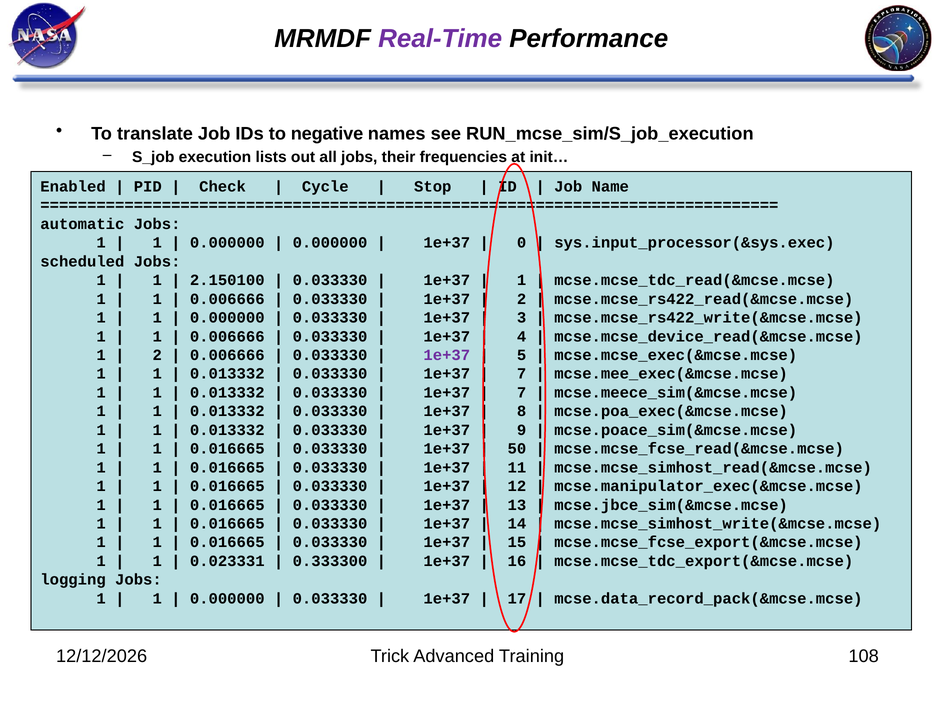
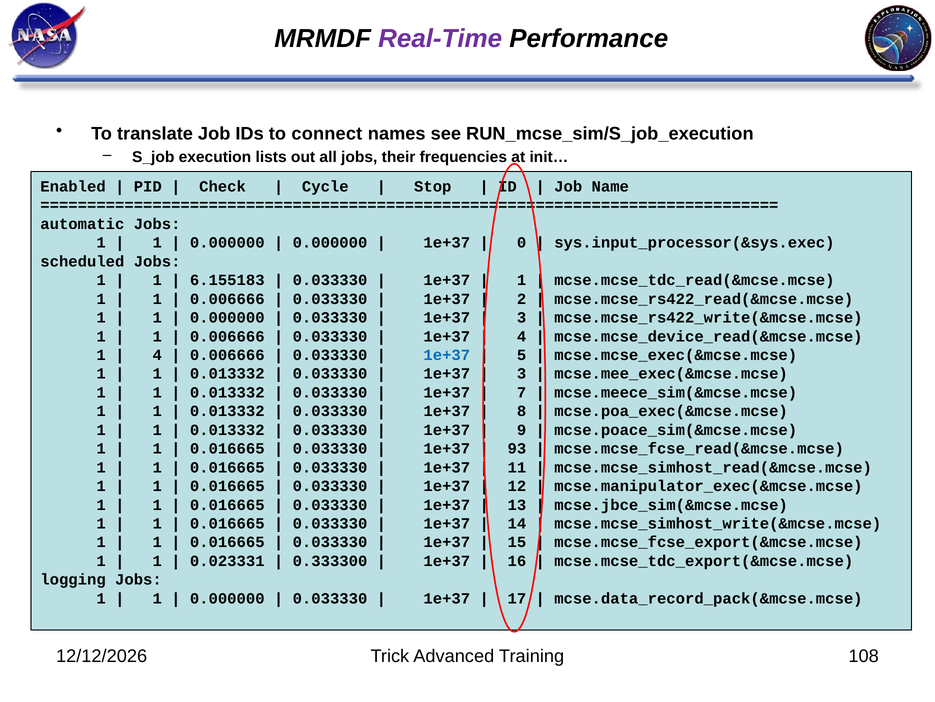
negative: negative -> connect
2.150100: 2.150100 -> 6.155183
2 at (157, 355): 2 -> 4
1e+37 at (447, 355) colour: purple -> blue
7 at (522, 373): 7 -> 3
50: 50 -> 93
